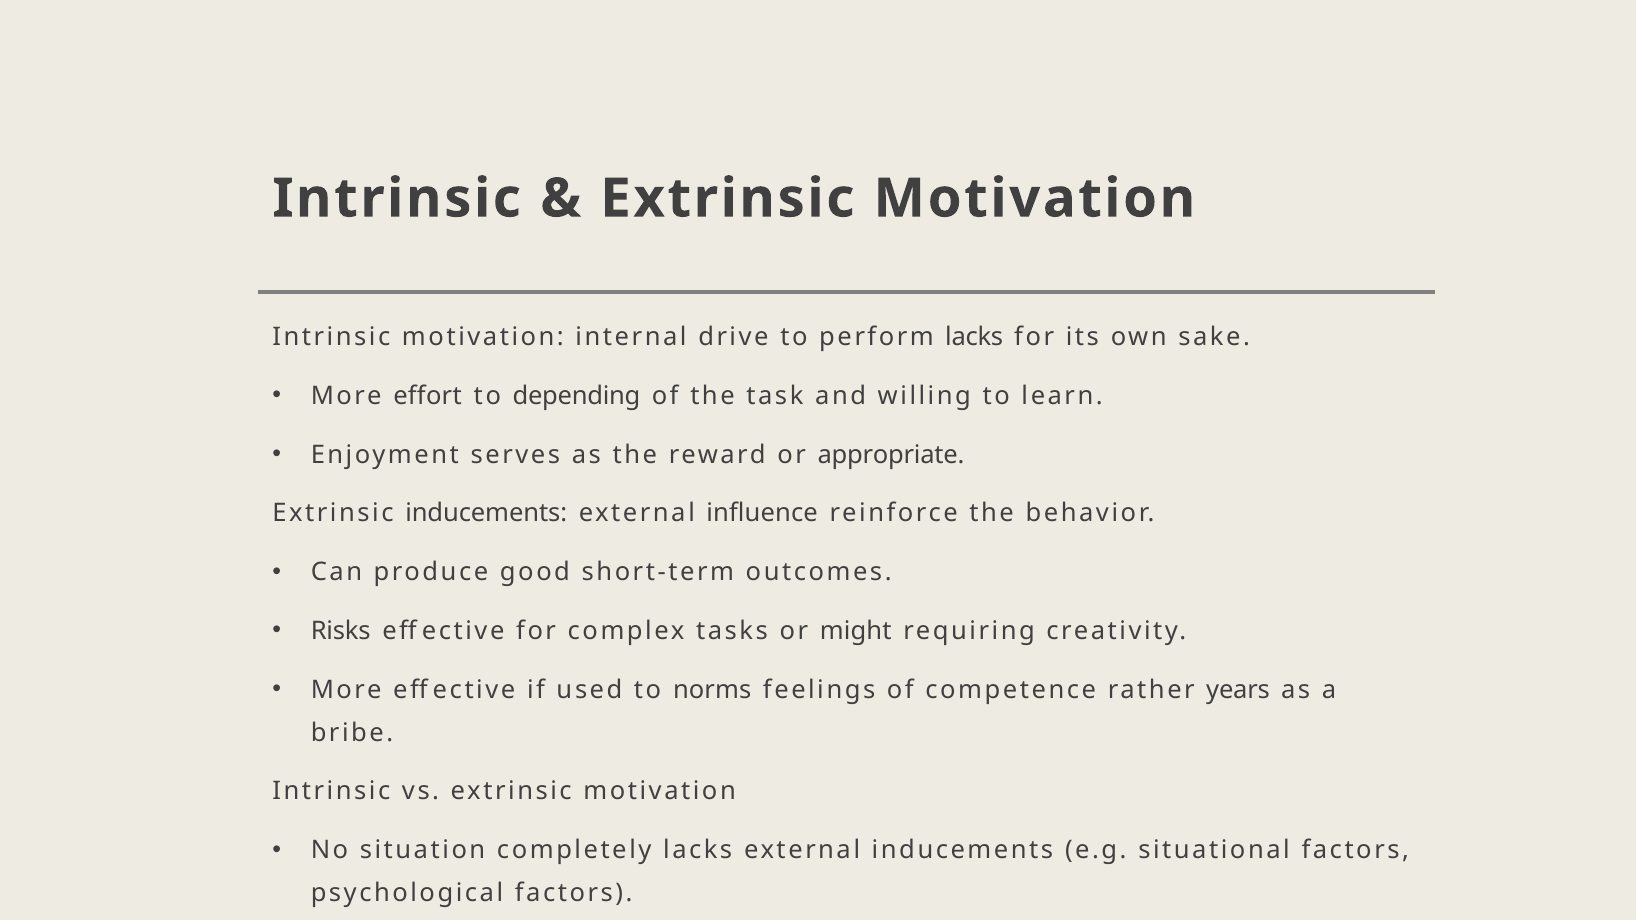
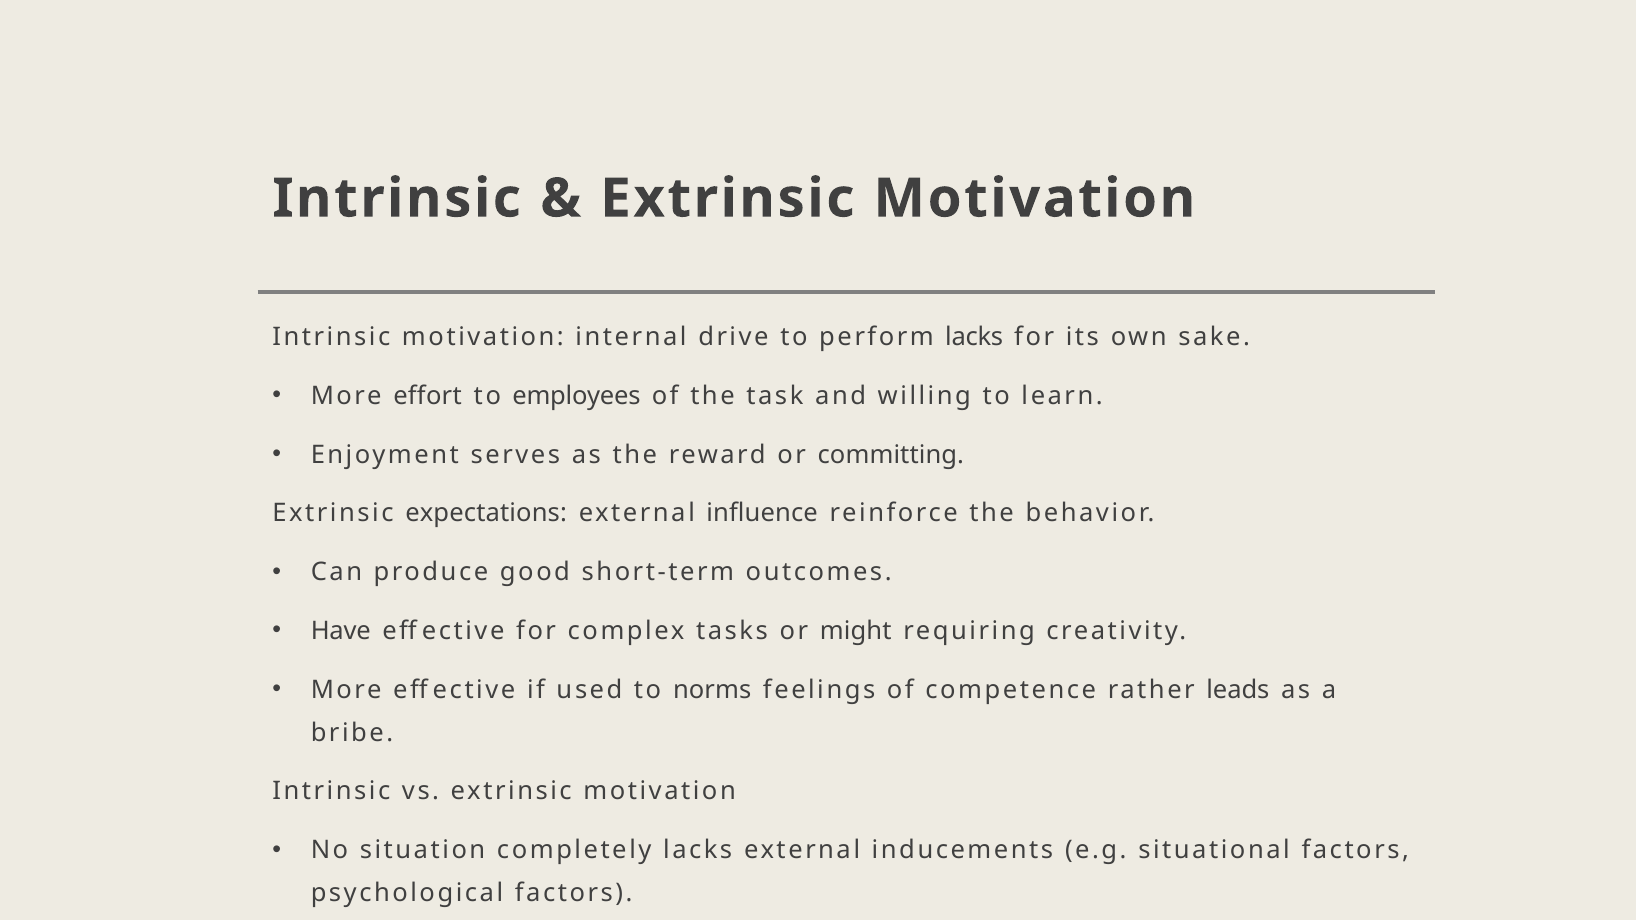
depending: depending -> employees
appropriate: appropriate -> committing
Extrinsic inducements: inducements -> expectations
Risks: Risks -> Have
years: years -> leads
